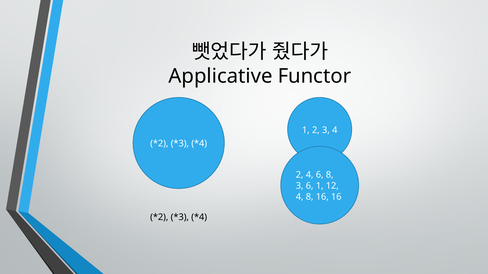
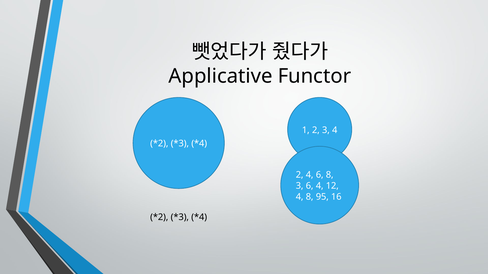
6 1: 1 -> 4
8 16: 16 -> 95
